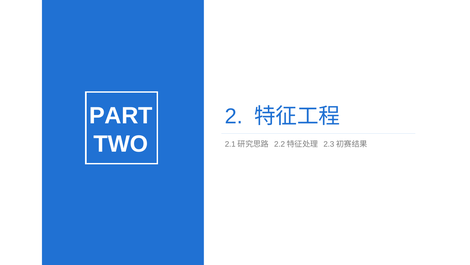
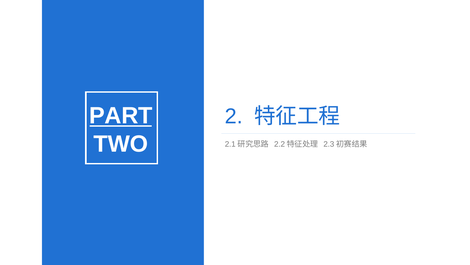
PART underline: none -> present
